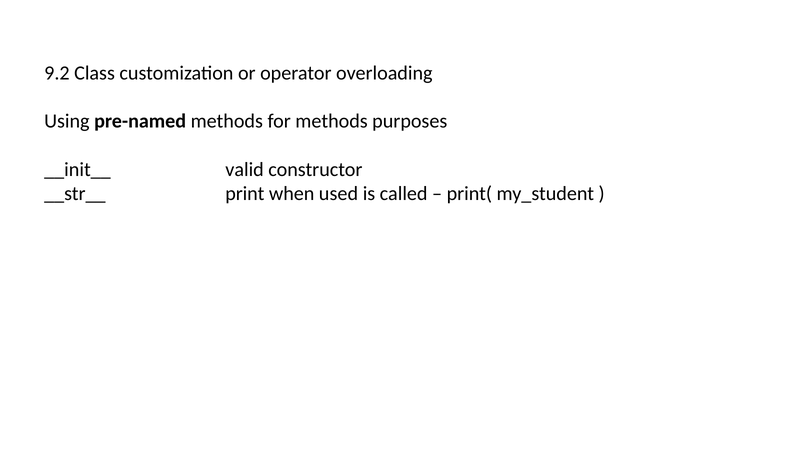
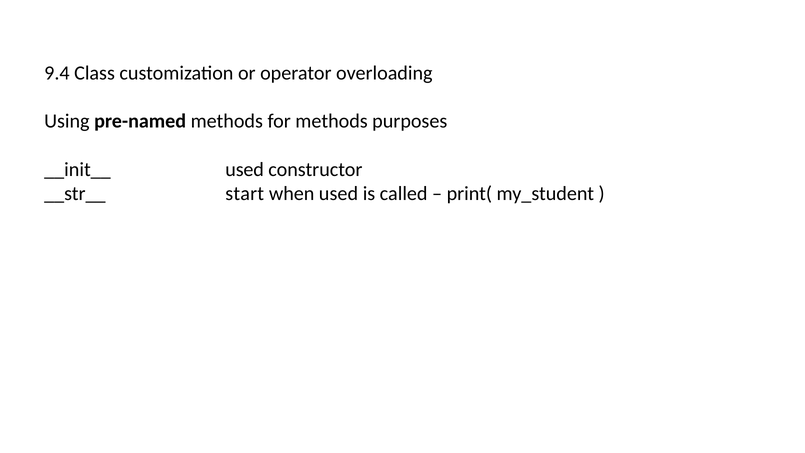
9.2: 9.2 -> 9.4
__init__ valid: valid -> used
print: print -> start
